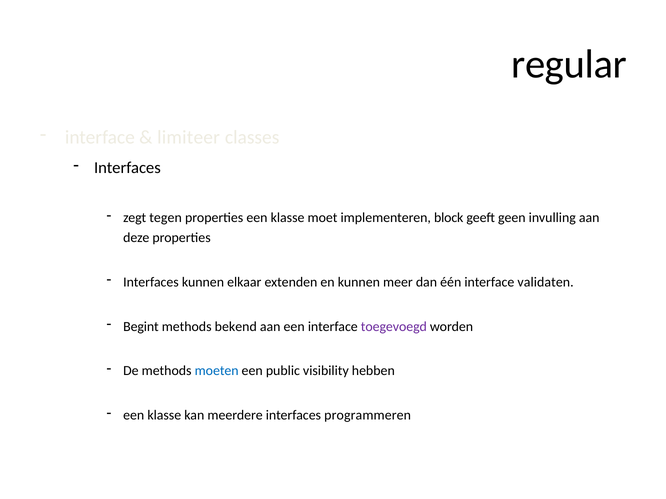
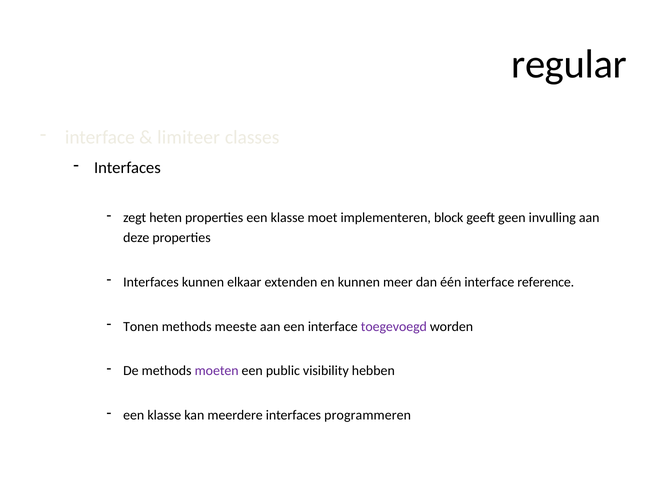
tegen: tegen -> heten
validaten: validaten -> reference
Begint: Begint -> Tonen
bekend: bekend -> meeste
moeten colour: blue -> purple
